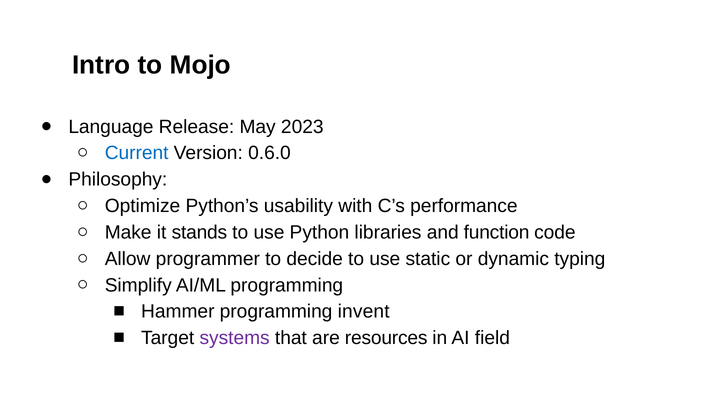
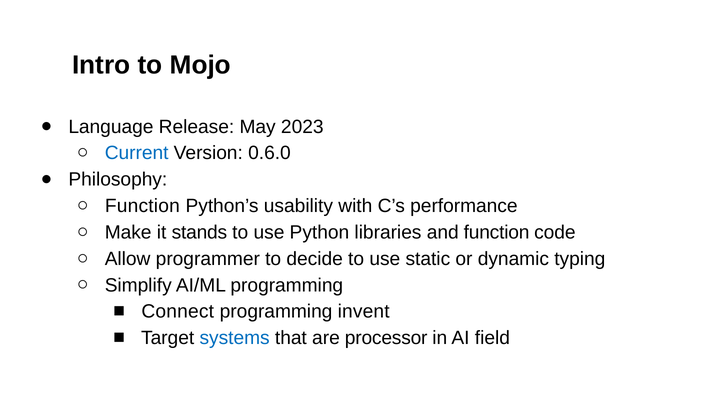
Optimize at (142, 206): Optimize -> Function
Hammer: Hammer -> Connect
systems colour: purple -> blue
resources: resources -> processor
